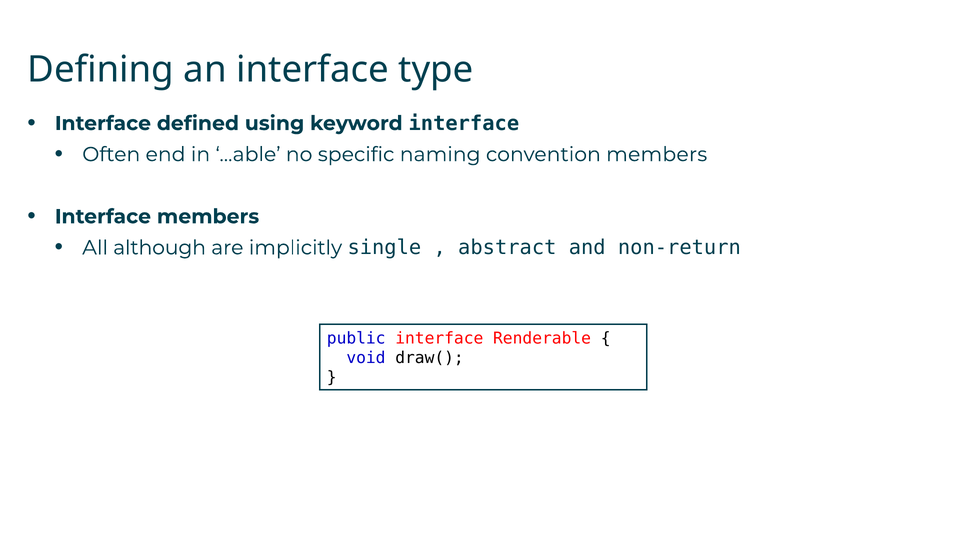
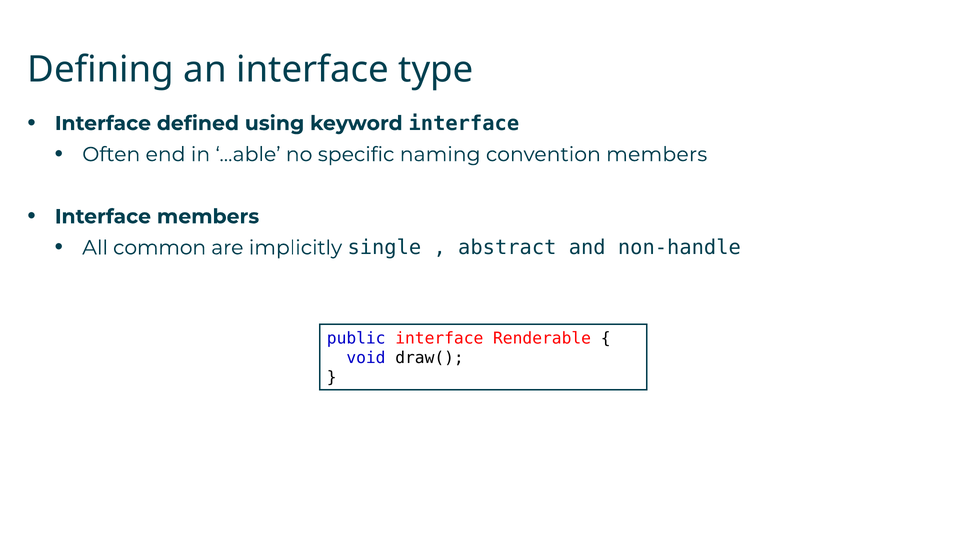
although: although -> common
non-return: non-return -> non-handle
